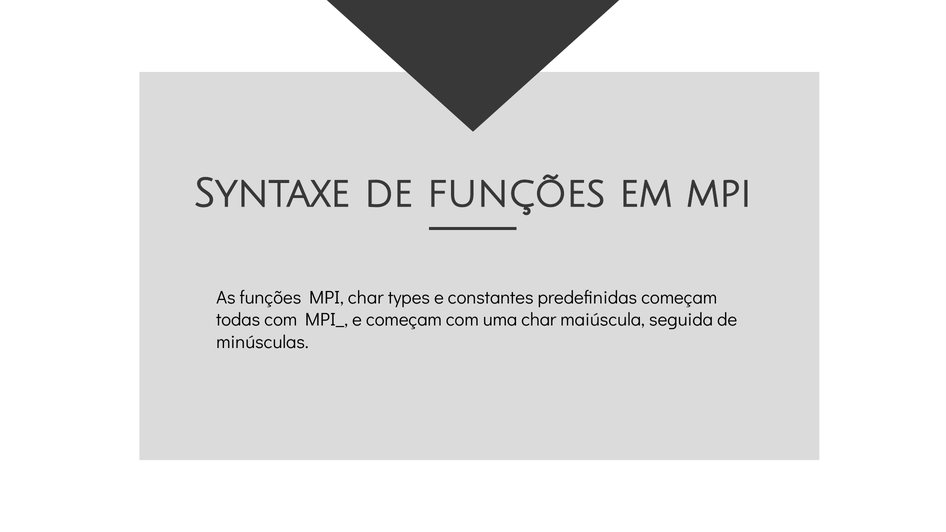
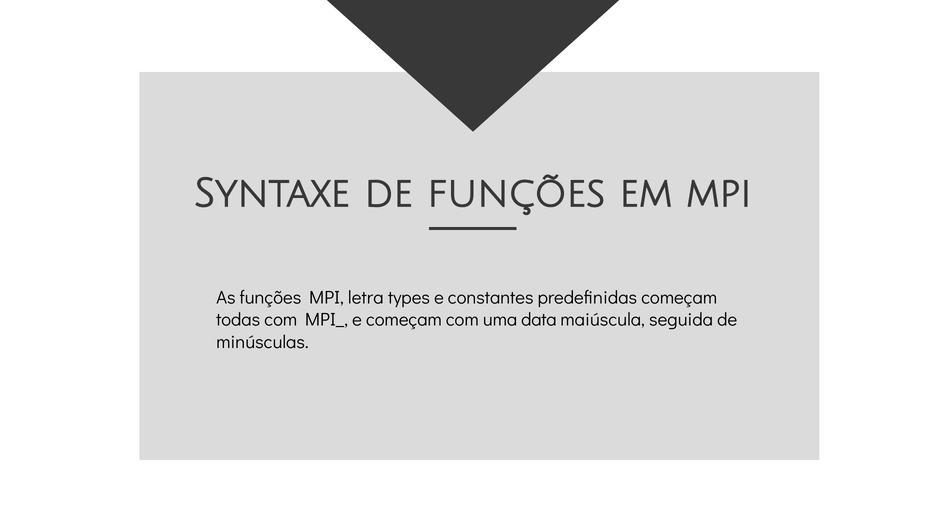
MPI char: char -> letra
uma char: char -> data
